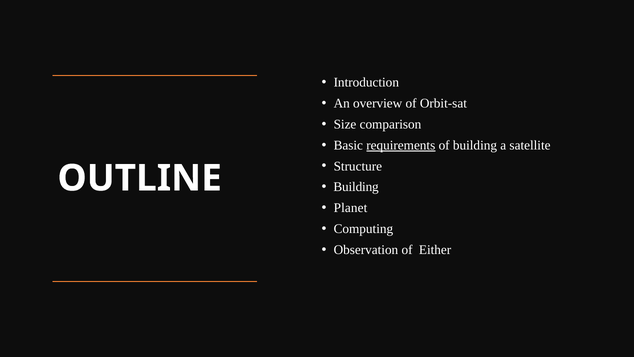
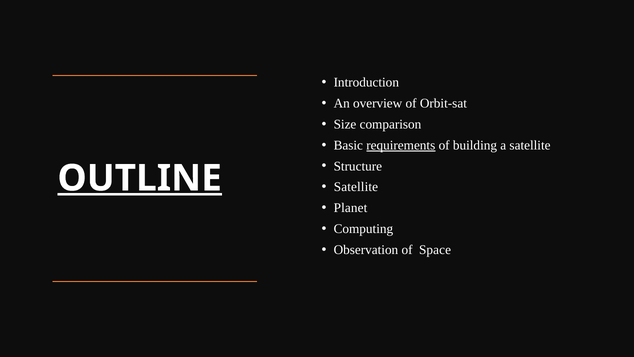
OUTLINE underline: none -> present
Building at (356, 187): Building -> Satellite
Either: Either -> Space
